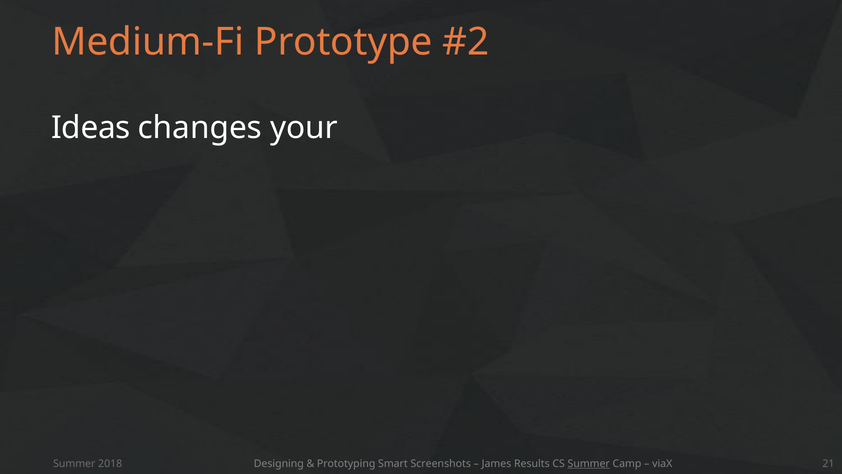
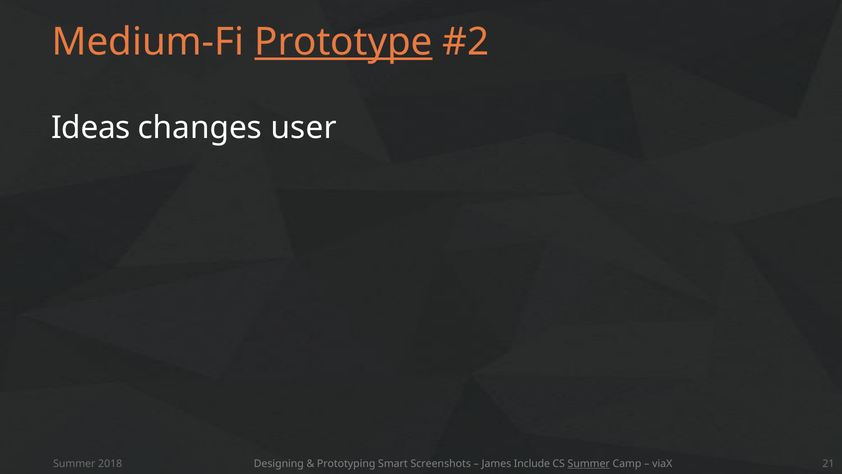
Prototype underline: none -> present
your: your -> user
Results: Results -> Include
